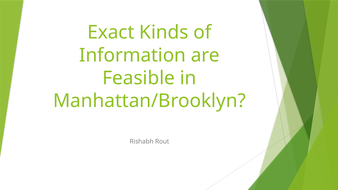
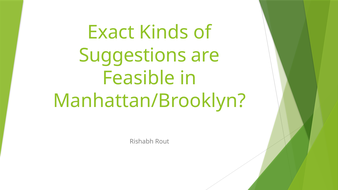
Information: Information -> Suggestions
